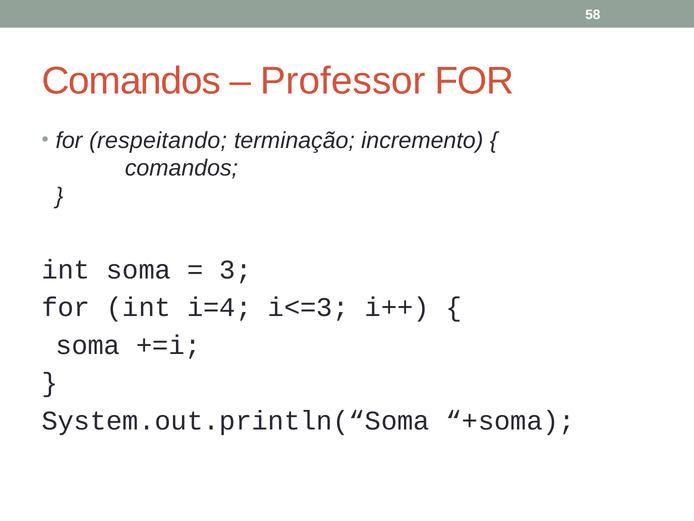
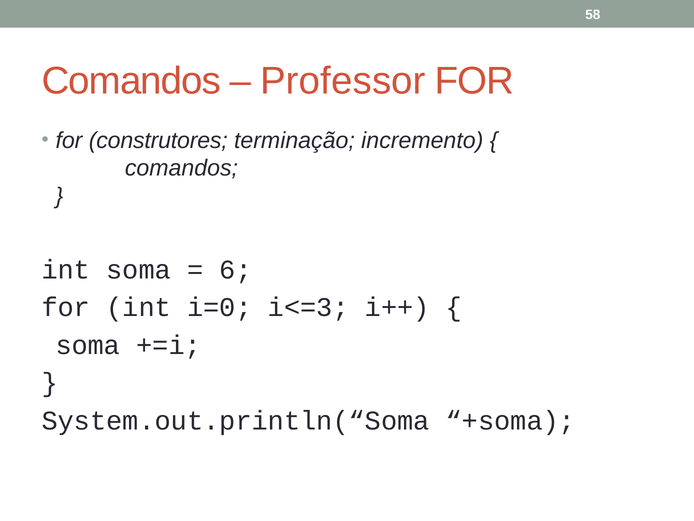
respeitando: respeitando -> construtores
3: 3 -> 6
i=4: i=4 -> i=0
